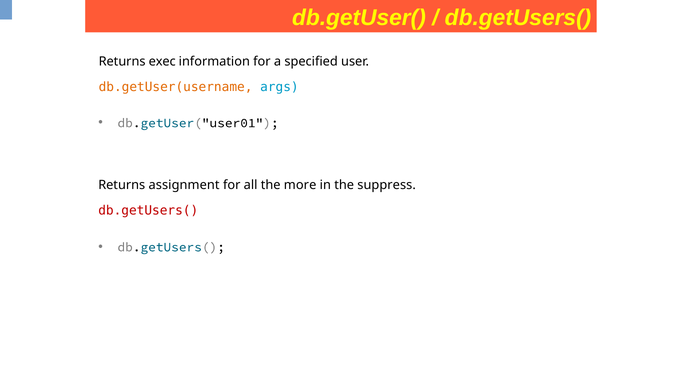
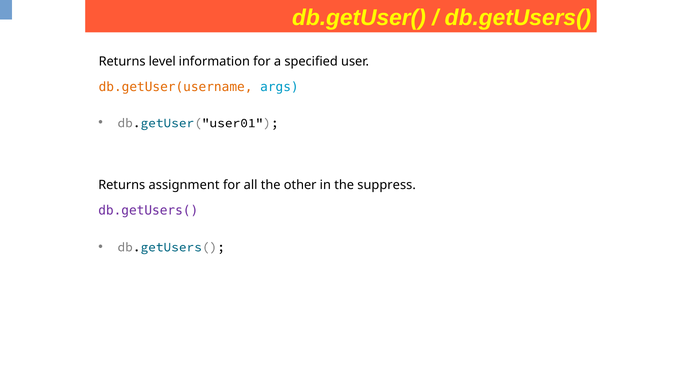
exec: exec -> level
more: more -> other
db.getUsers( at (148, 210) colour: red -> purple
